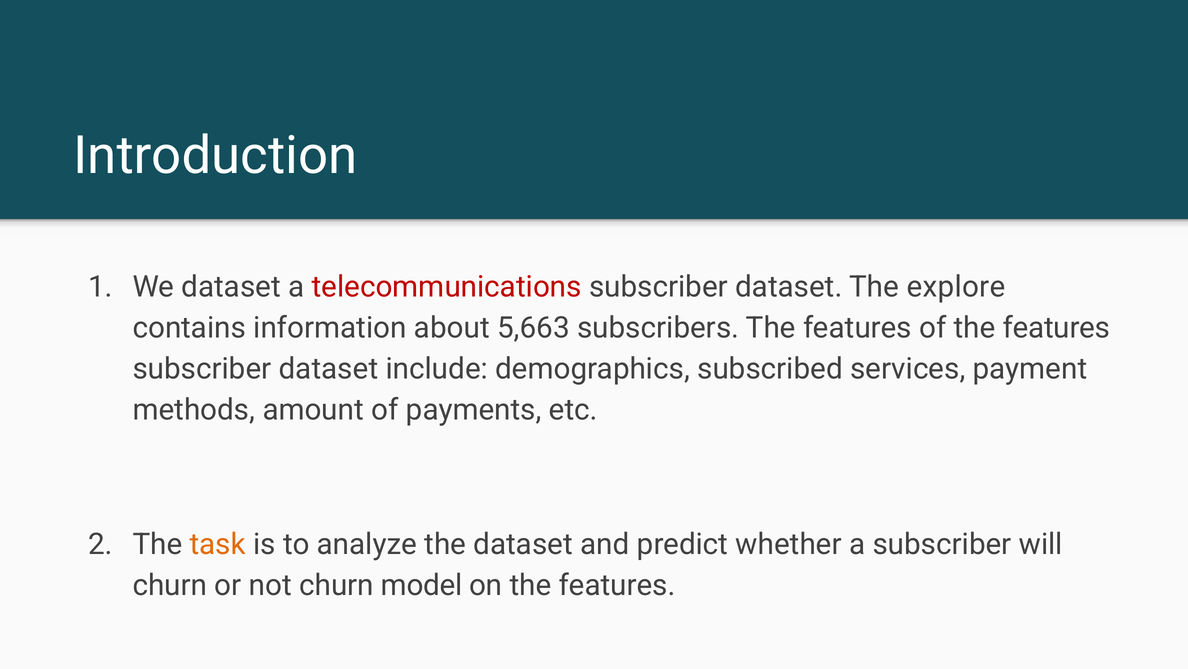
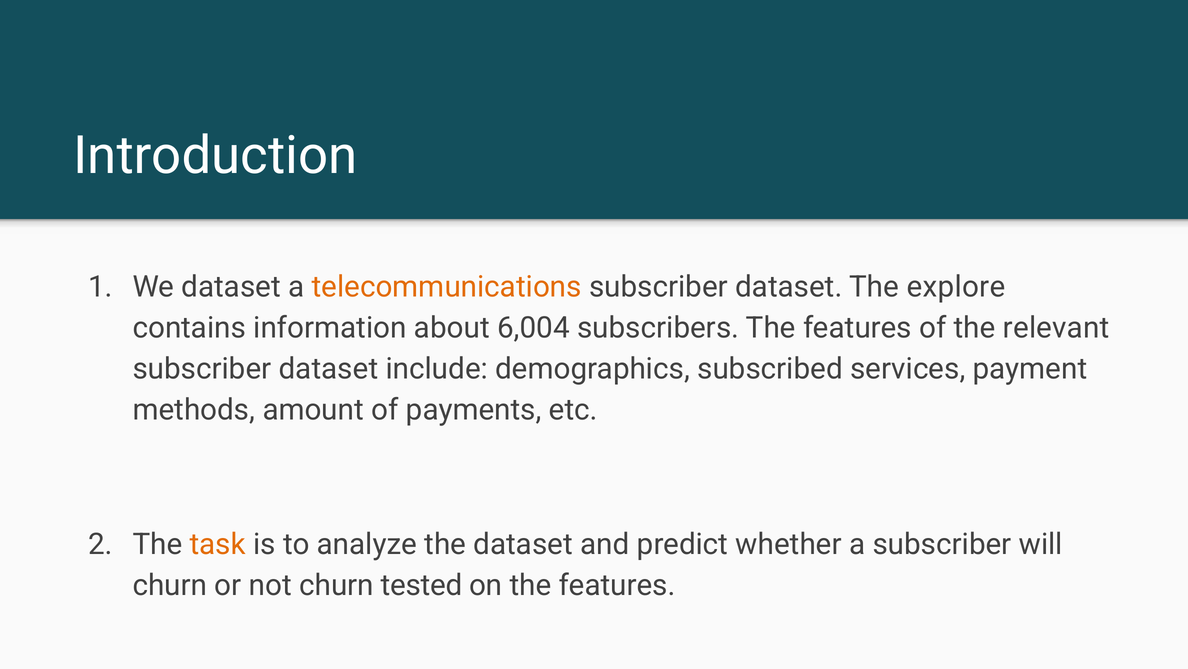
telecommunications colour: red -> orange
5,663: 5,663 -> 6,004
of the features: features -> relevant
model: model -> tested
